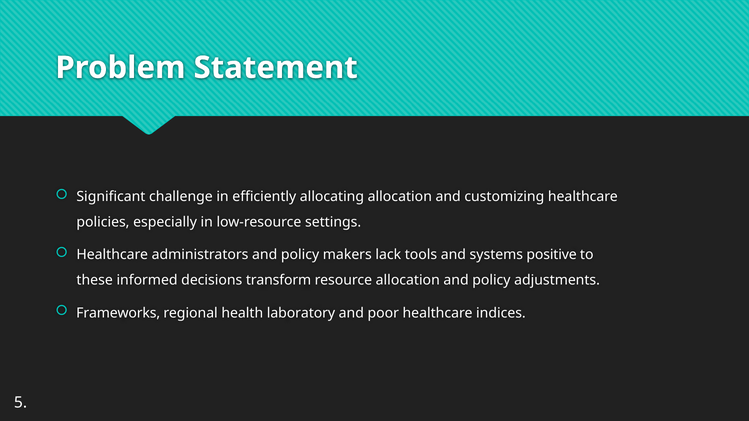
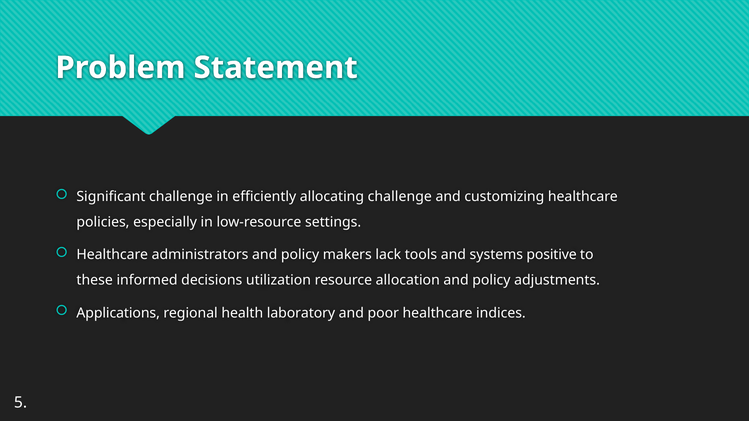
allocating allocation: allocation -> challenge
transform: transform -> utilization
Frameworks: Frameworks -> Applications
